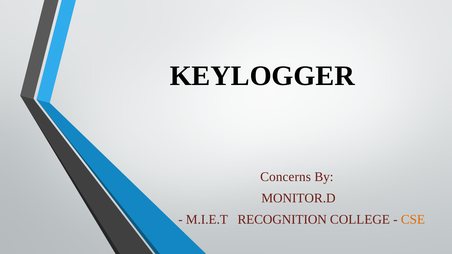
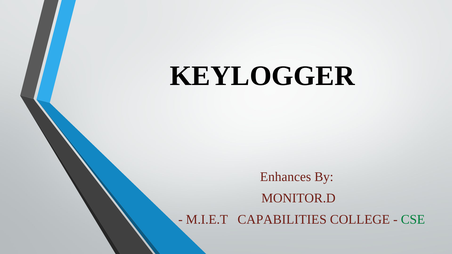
Concerns: Concerns -> Enhances
RECOGNITION: RECOGNITION -> CAPABILITIES
CSE colour: orange -> green
